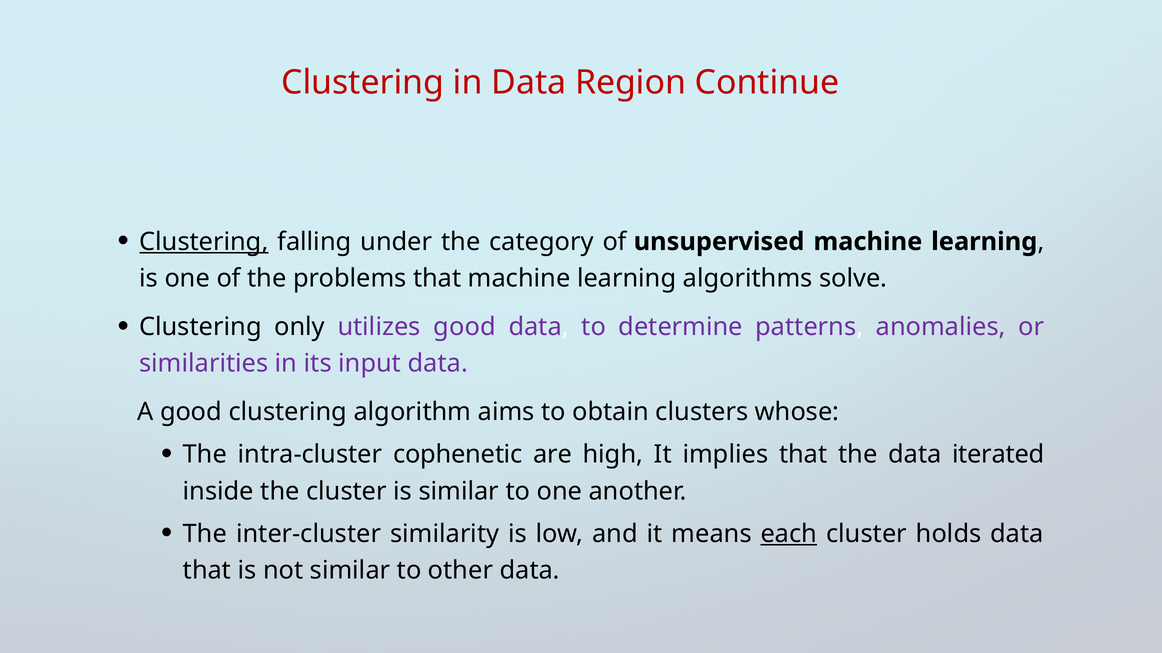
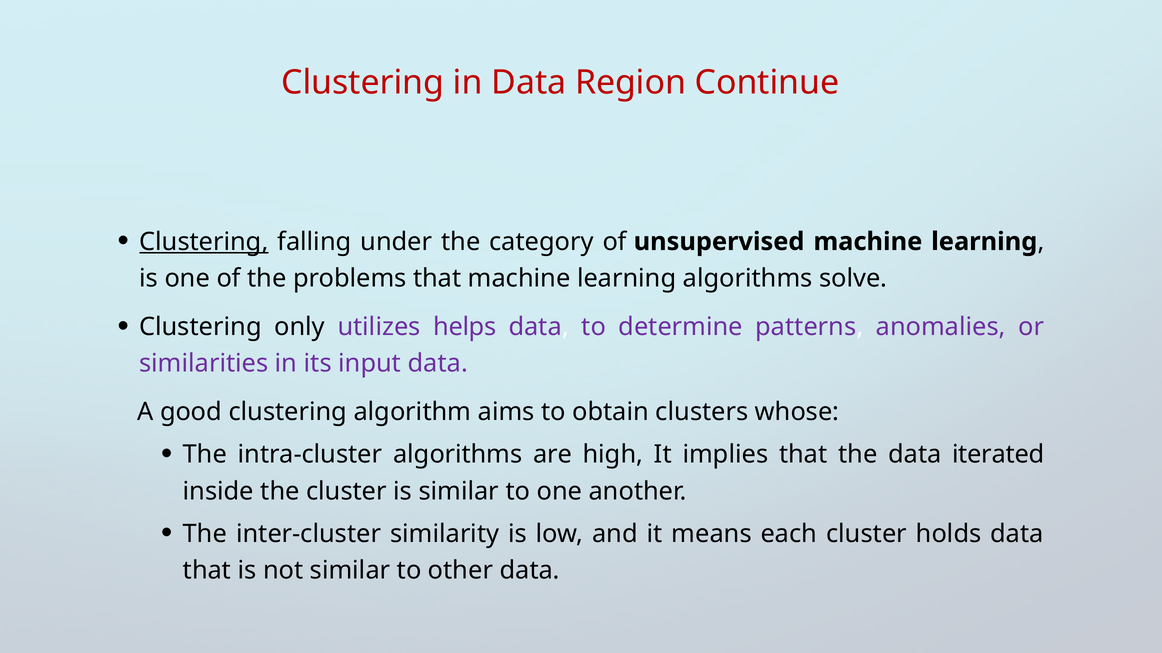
utilizes good: good -> helps
intra-cluster cophenetic: cophenetic -> algorithms
each underline: present -> none
